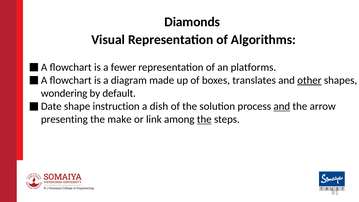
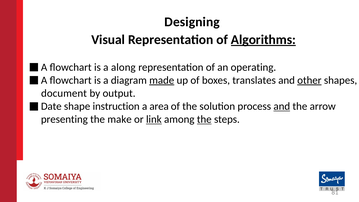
Diamonds: Diamonds -> Designing
Algorithms underline: none -> present
fewer: fewer -> along
platforms: platforms -> operating
made underline: none -> present
wondering: wondering -> document
default: default -> output
dish: dish -> area
link underline: none -> present
